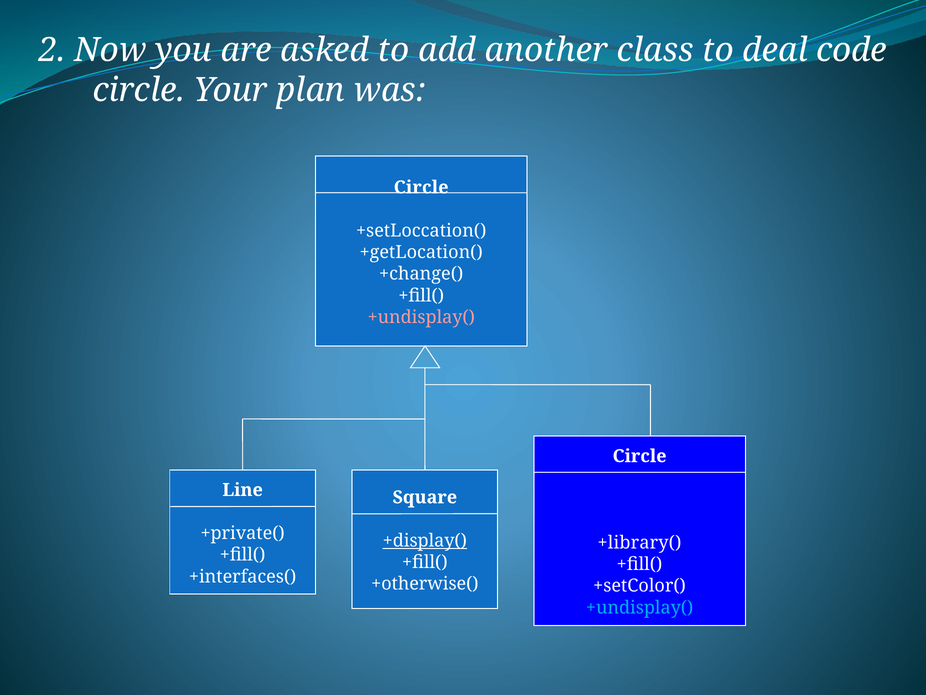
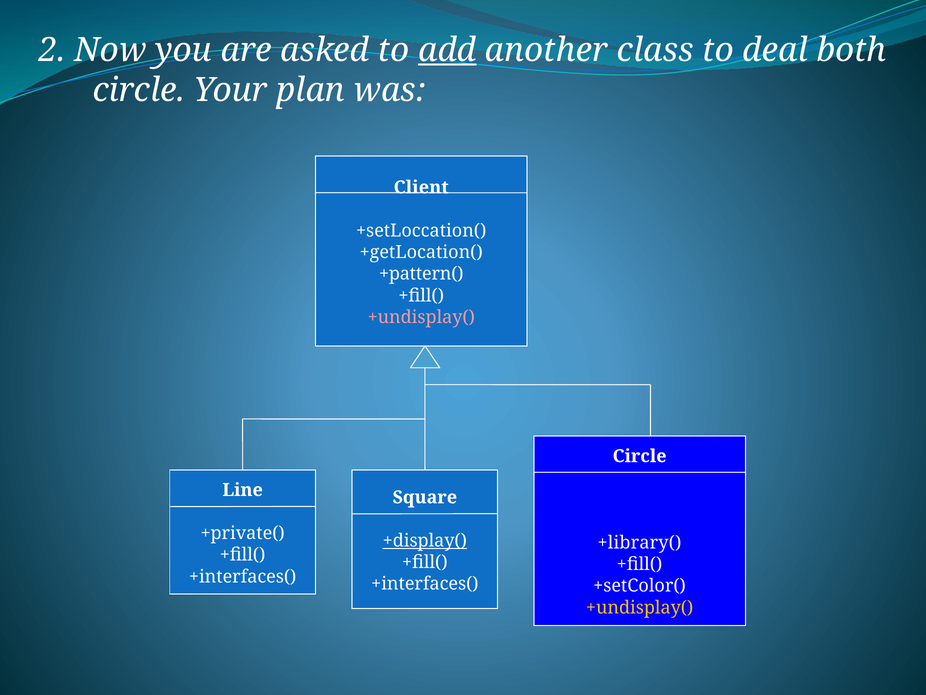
add underline: none -> present
code: code -> both
Circle at (421, 187): Circle -> Client
+change(: +change( -> +pattern(
+otherwise( at (425, 583): +otherwise( -> +interfaces(
+undisplay( at (640, 607) colour: light blue -> yellow
